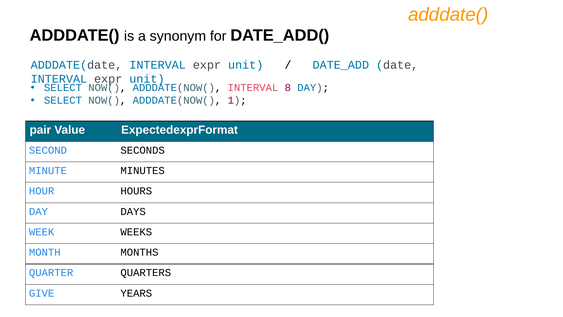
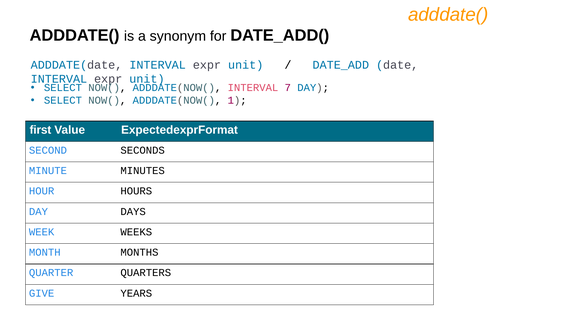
8: 8 -> 7
pair: pair -> first
